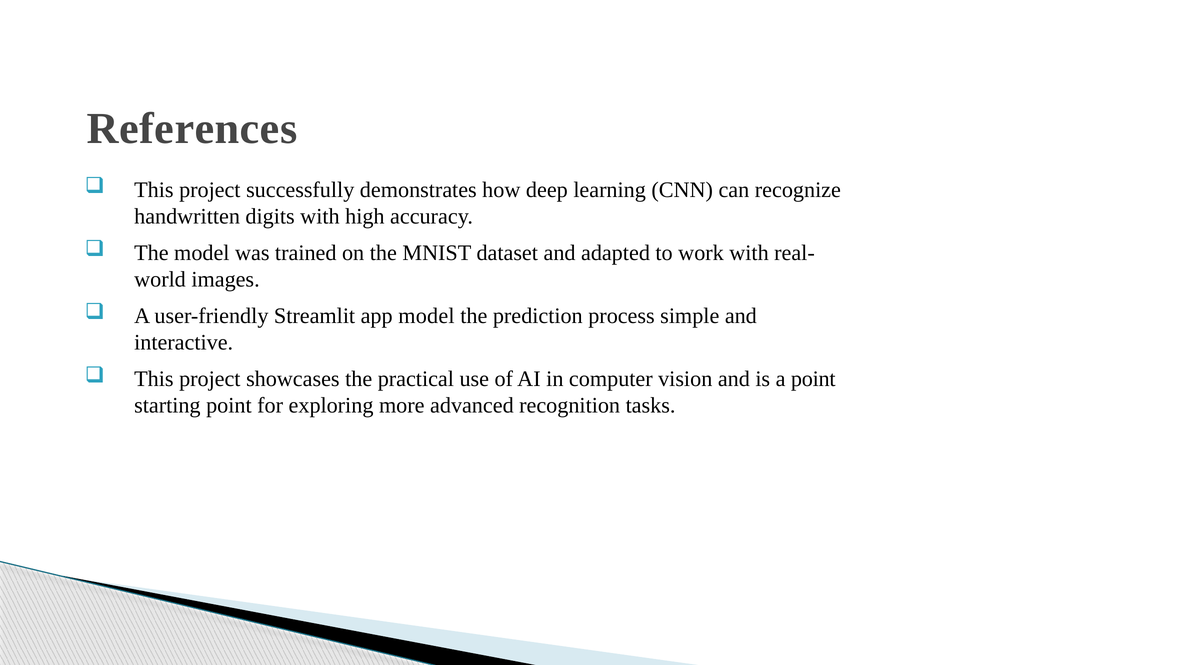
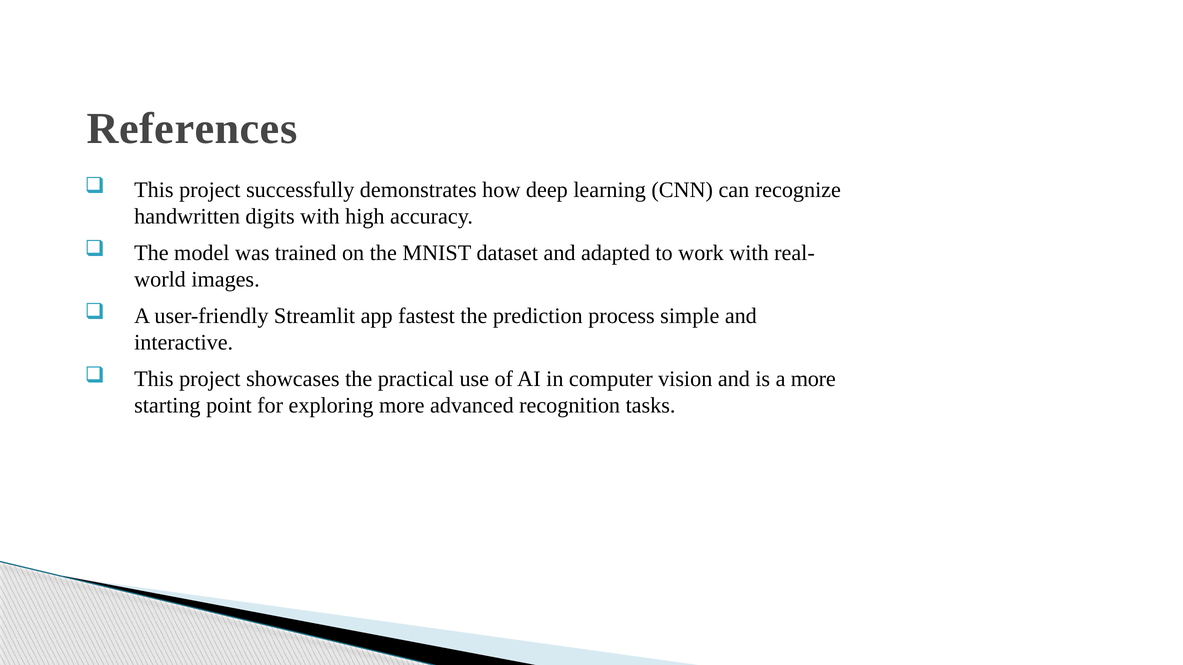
app model: model -> fastest
a point: point -> more
